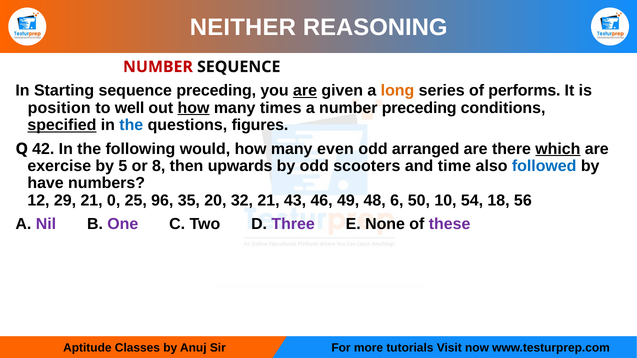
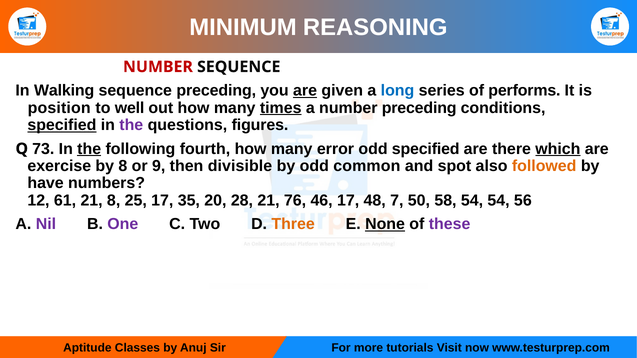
NEITHER: NEITHER -> MINIMUM
Starting: Starting -> Walking
long colour: orange -> blue
how at (194, 108) underline: present -> none
times underline: none -> present
the at (131, 125) colour: blue -> purple
42: 42 -> 73
the at (89, 149) underline: none -> present
would: would -> fourth
even: even -> error
odd arranged: arranged -> specified
by 5: 5 -> 8
8: 8 -> 9
upwards: upwards -> divisible
scooters: scooters -> common
time: time -> spot
followed colour: blue -> orange
29: 29 -> 61
21 0: 0 -> 8
25 96: 96 -> 17
32: 32 -> 28
43: 43 -> 76
46 49: 49 -> 17
6: 6 -> 7
10: 10 -> 58
54 18: 18 -> 54
Three colour: purple -> orange
None underline: none -> present
